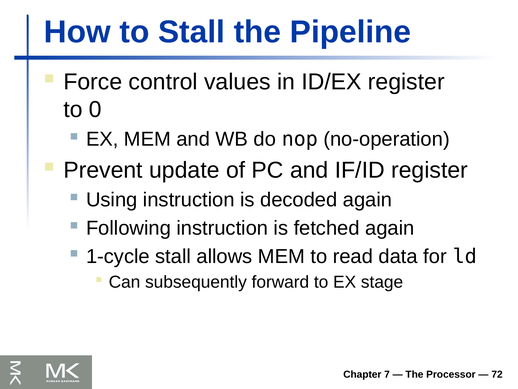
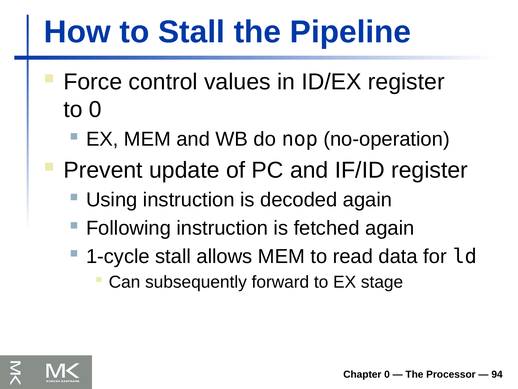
Chapter 7: 7 -> 0
72: 72 -> 94
